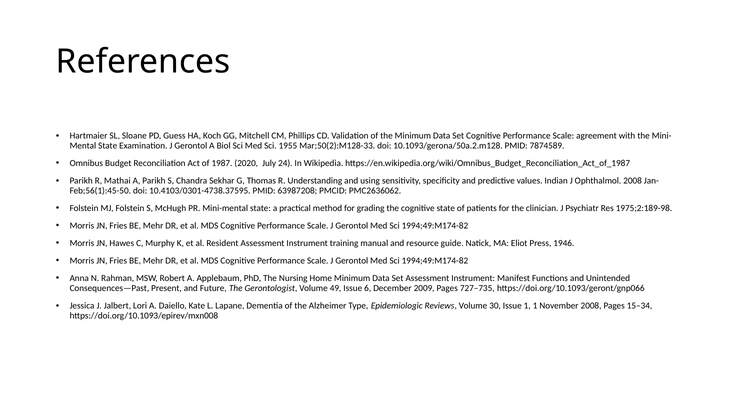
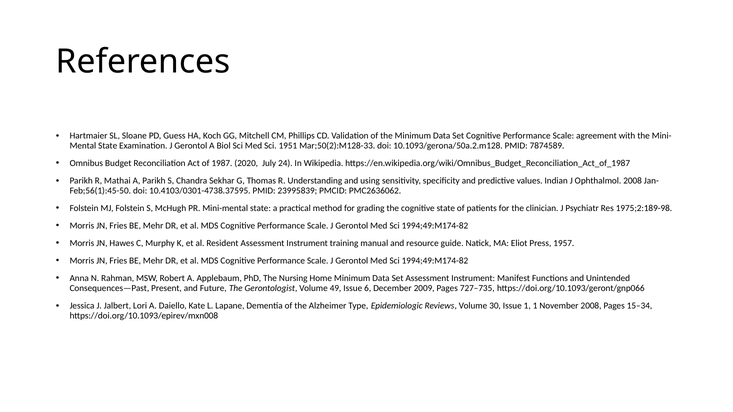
1955: 1955 -> 1951
63987208: 63987208 -> 23995839
1946: 1946 -> 1957
